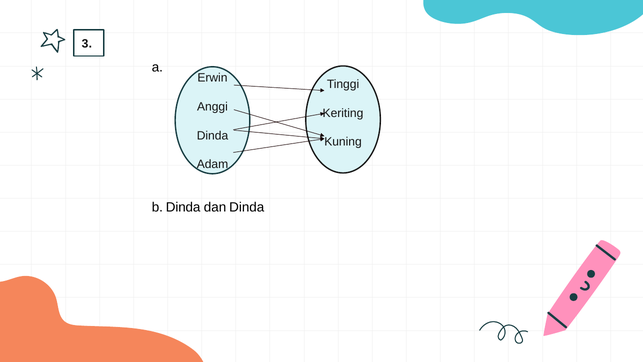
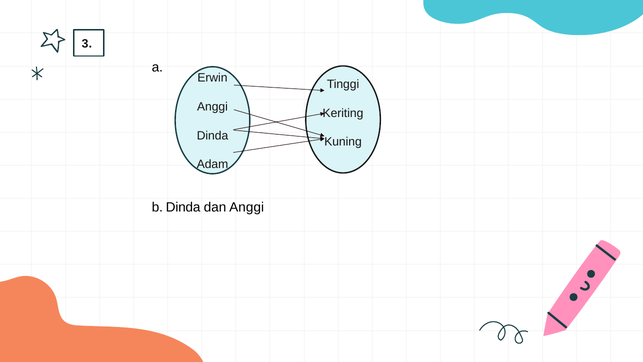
dan Dinda: Dinda -> Anggi
